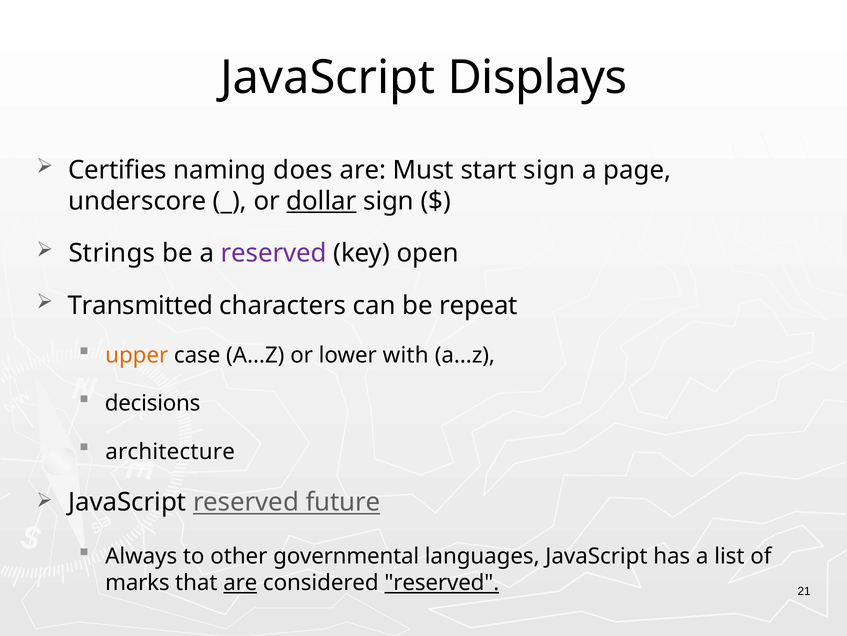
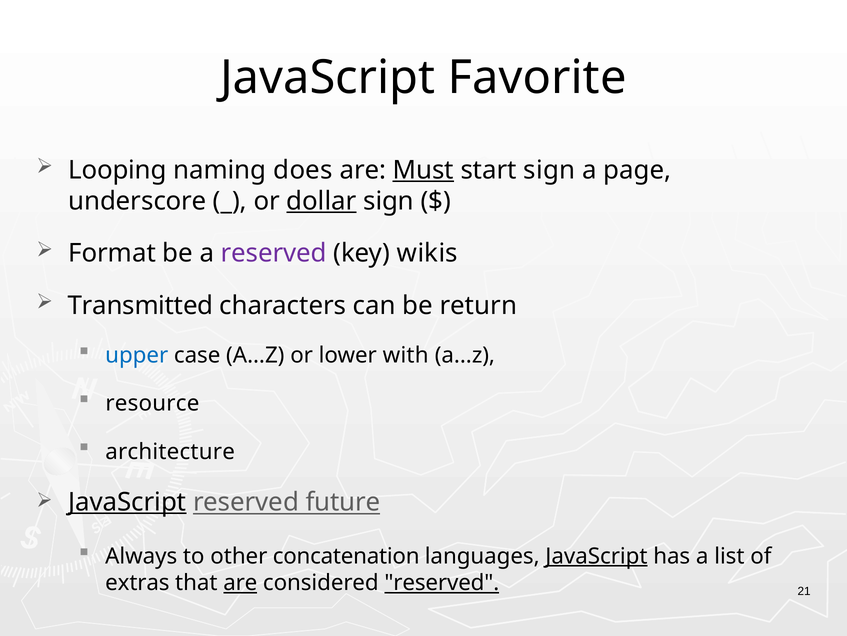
Displays: Displays -> Favorite
Certifies: Certifies -> Looping
Must underline: none -> present
Strings: Strings -> Format
open: open -> wikis
repeat: repeat -> return
upper colour: orange -> blue
decisions: decisions -> resource
JavaScript at (127, 501) underline: none -> present
governmental: governmental -> concatenation
JavaScript at (596, 556) underline: none -> present
marks: marks -> extras
